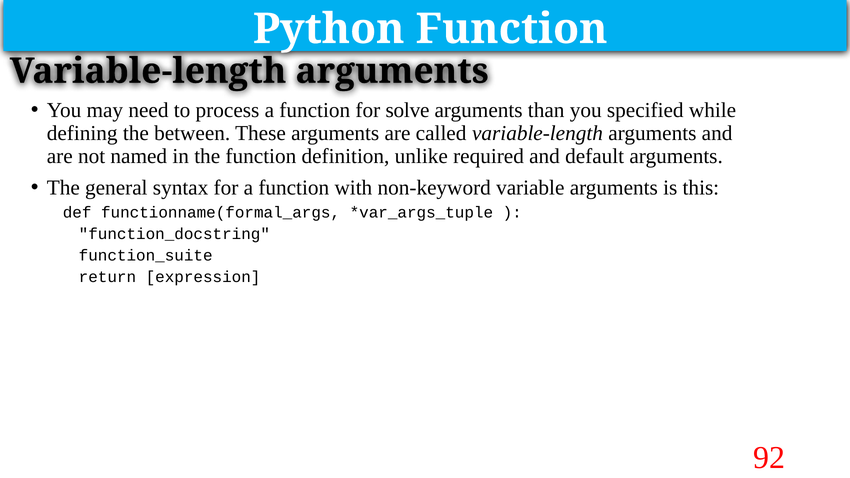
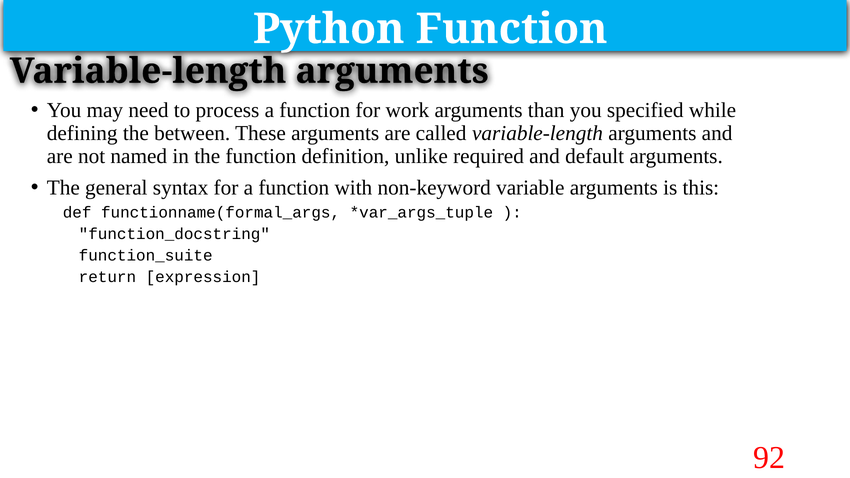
solve: solve -> work
